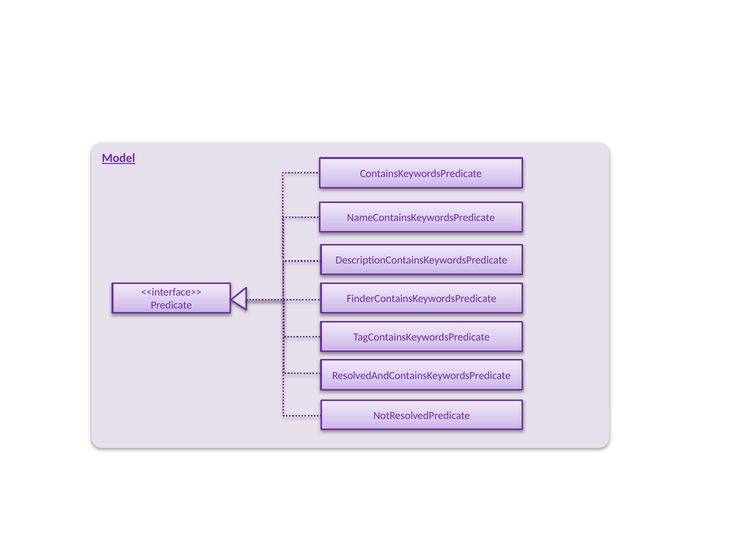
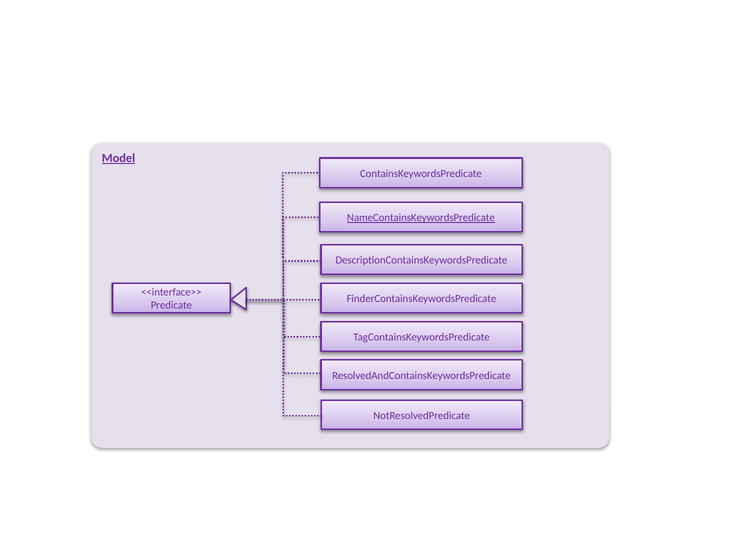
NameContainsKeywordsPredicate underline: none -> present
